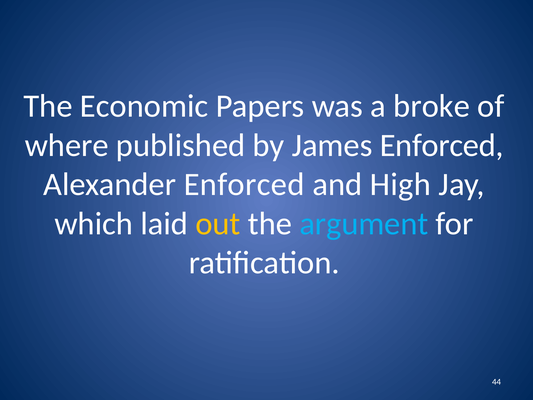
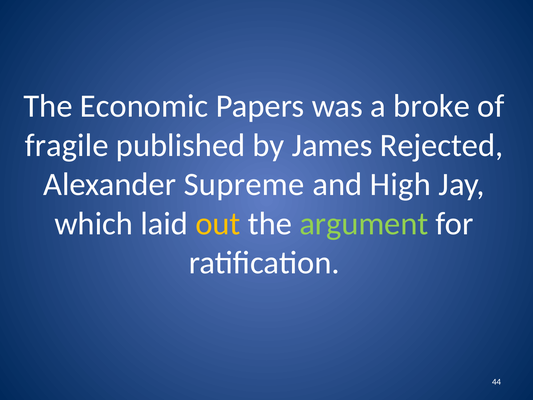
where: where -> fragile
James Enforced: Enforced -> Rejected
Alexander Enforced: Enforced -> Supreme
argument colour: light blue -> light green
